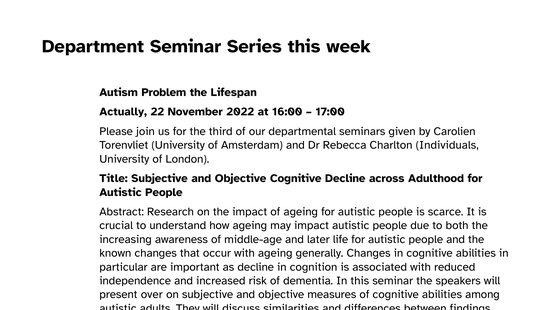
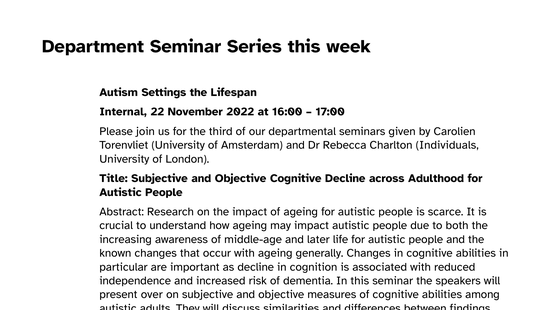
Problem: Problem -> Settings
Actually: Actually -> Internal
